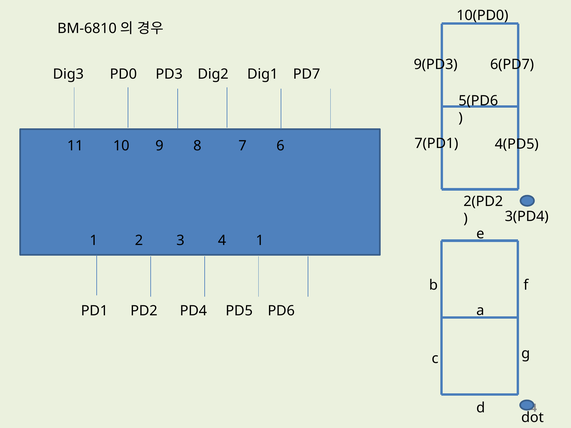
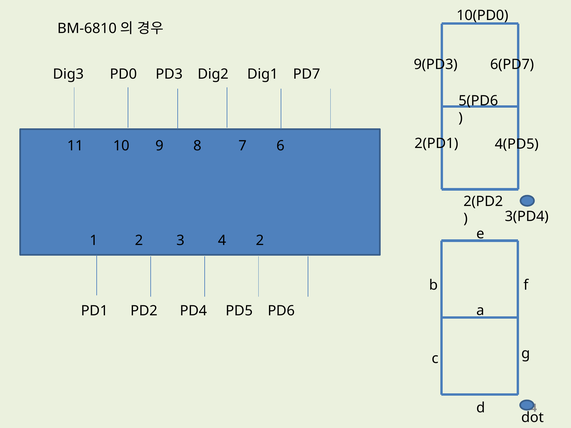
7(PD1: 7(PD1 -> 2(PD1
4 1: 1 -> 2
